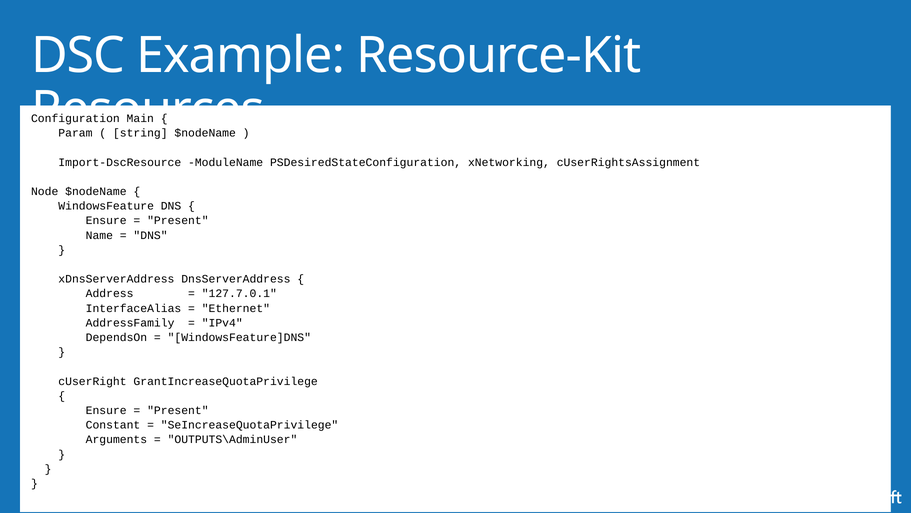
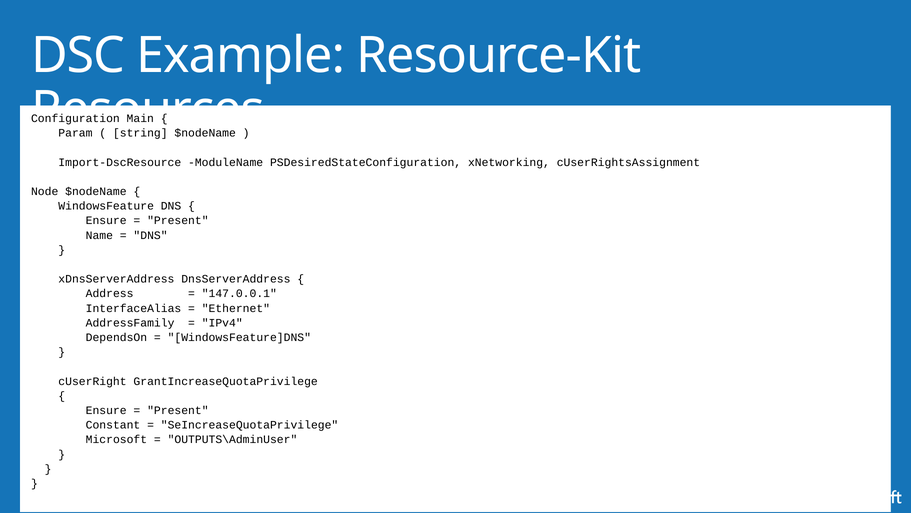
127.7.0.1: 127.7.0.1 -> 147.0.0.1
Arguments: Arguments -> Microsoft
